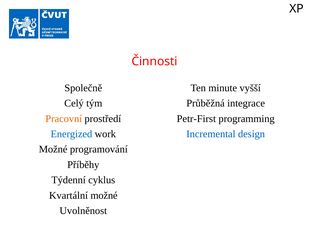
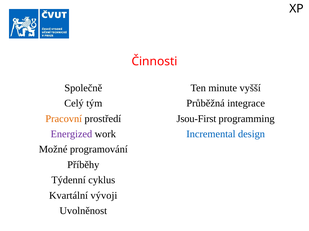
Petr-First: Petr-First -> Jsou-First
Energized colour: blue -> purple
Kvartální možné: možné -> vývoji
